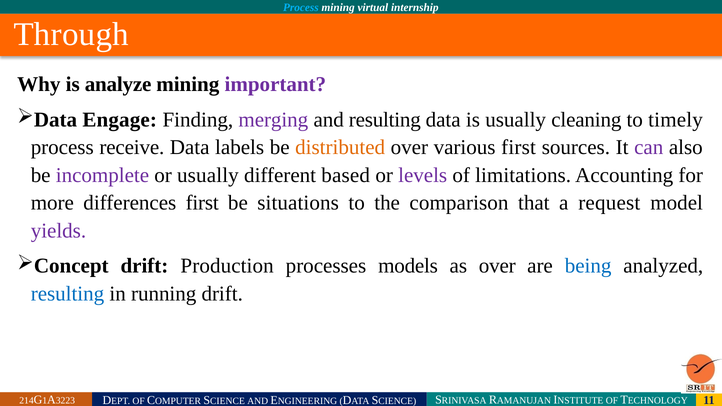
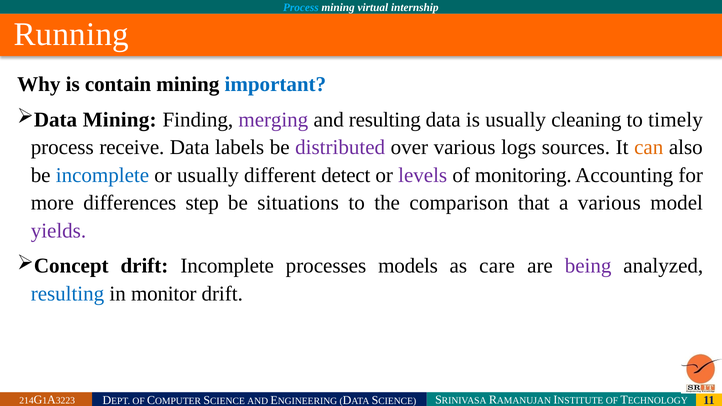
Through: Through -> Running
analyze: analyze -> contain
important colour: purple -> blue
Engage at (120, 120): Engage -> Mining
distributed colour: orange -> purple
various first: first -> logs
can colour: purple -> orange
incomplete at (102, 175) colour: purple -> blue
based: based -> detect
limitations: limitations -> monitoring
differences first: first -> step
a request: request -> various
drift Production: Production -> Incomplete
as over: over -> care
being colour: blue -> purple
running: running -> monitor
